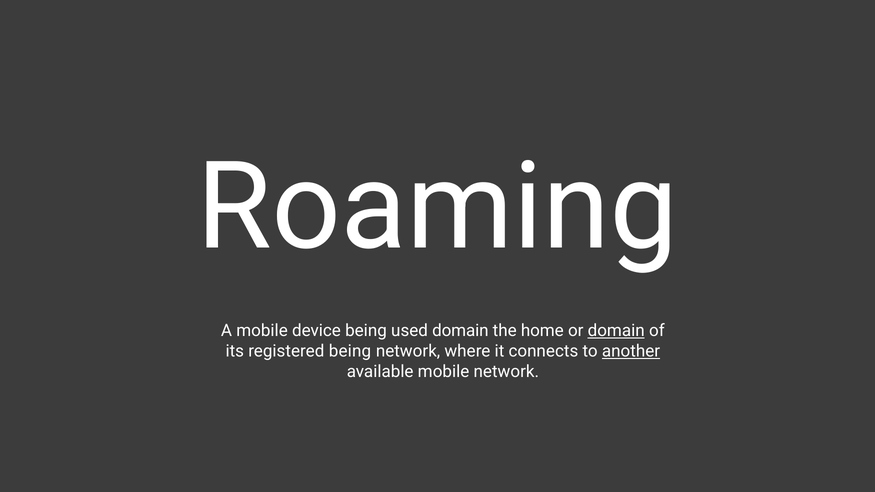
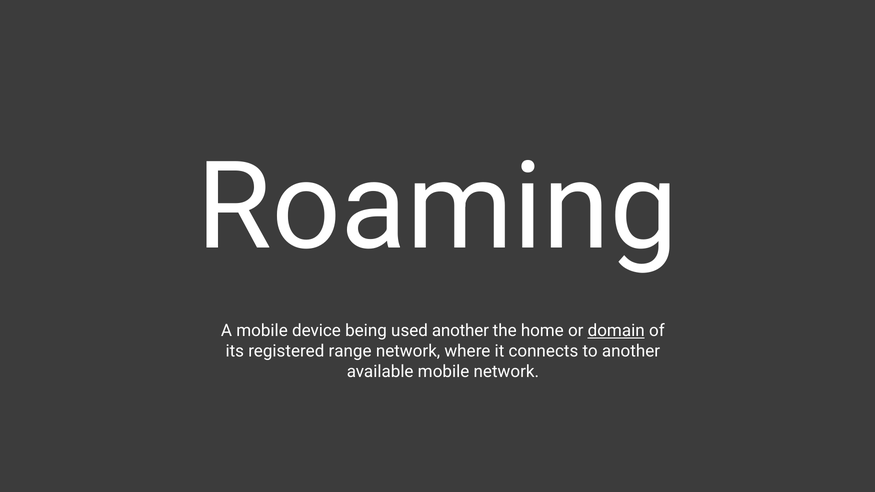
used domain: domain -> another
registered being: being -> range
another at (631, 351) underline: present -> none
